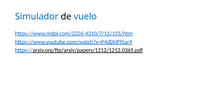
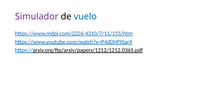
Simulador colour: blue -> purple
